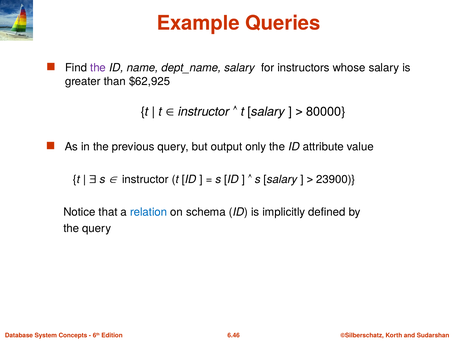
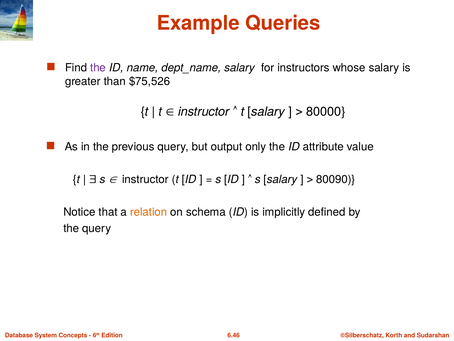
$62,925: $62,925 -> $75,526
23900: 23900 -> 80090
relation colour: blue -> orange
